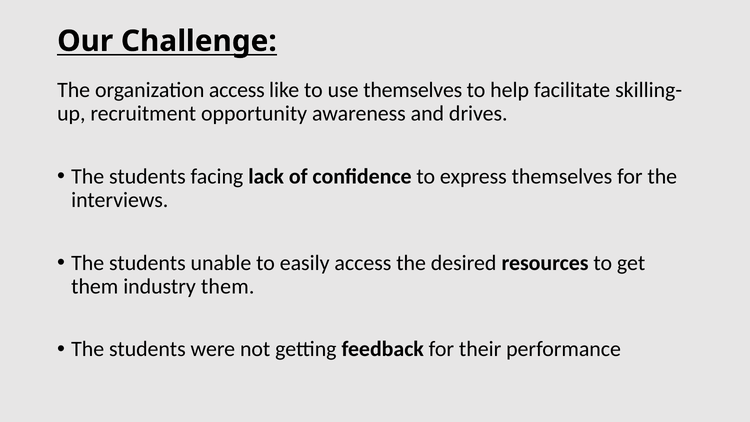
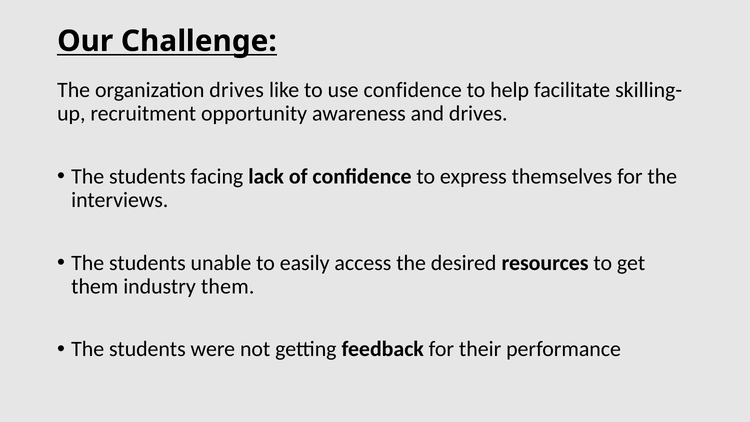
organization access: access -> drives
use themselves: themselves -> confidence
